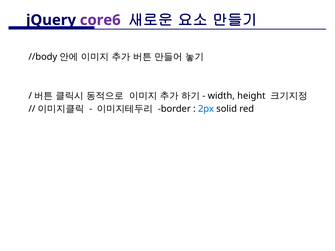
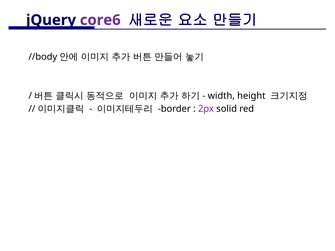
2px colour: blue -> purple
